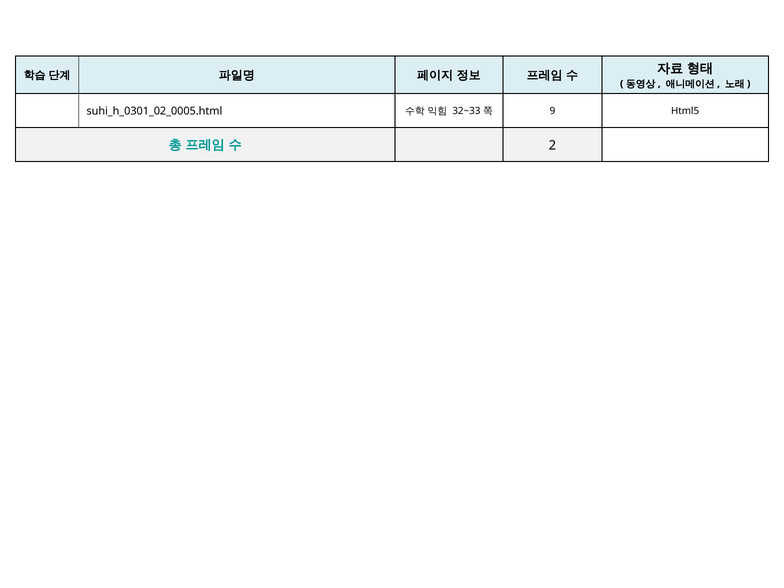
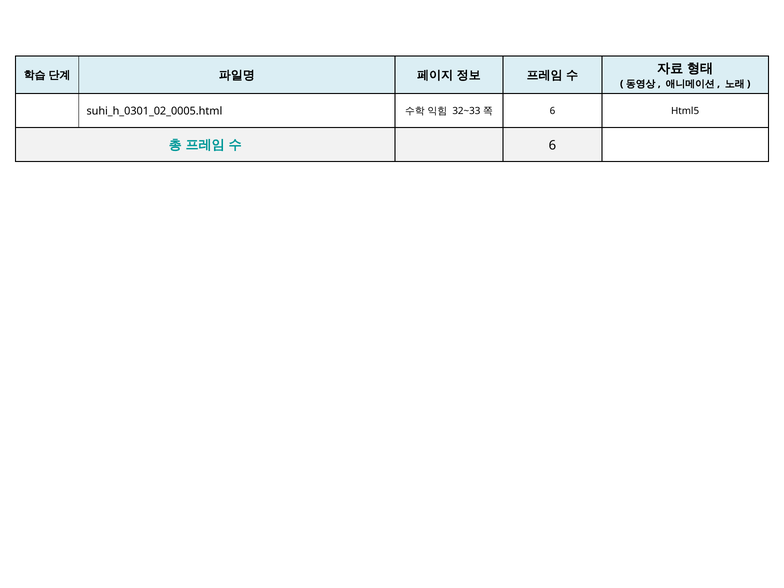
9 at (552, 111): 9 -> 6
2 at (552, 145): 2 -> 6
